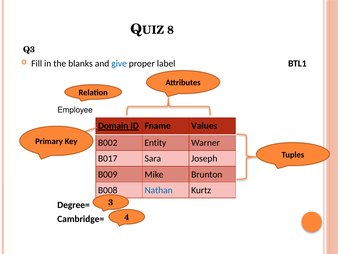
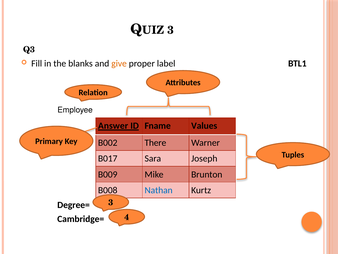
8 at (171, 30): 8 -> 3
give colour: blue -> orange
Domain: Domain -> Answer
Entity: Entity -> There
